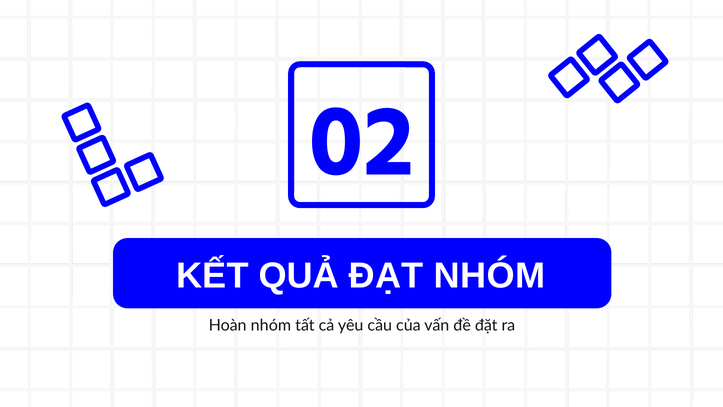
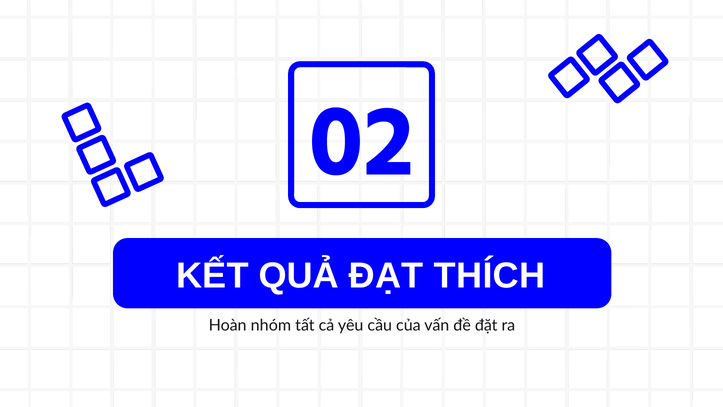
ĐẠT NHÓM: NHÓM -> THÍCH
